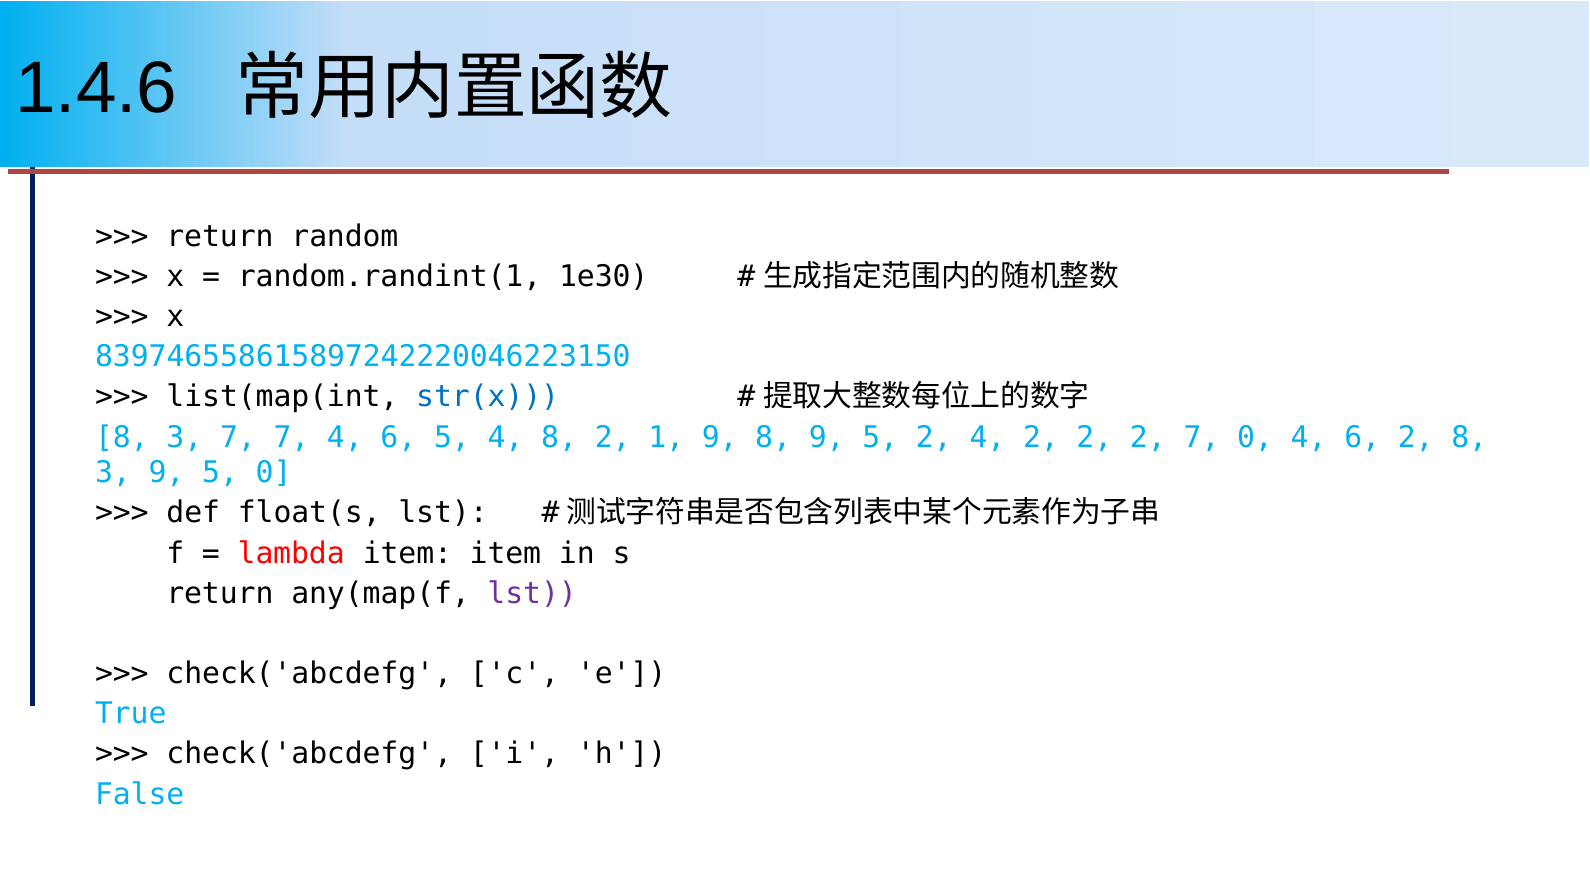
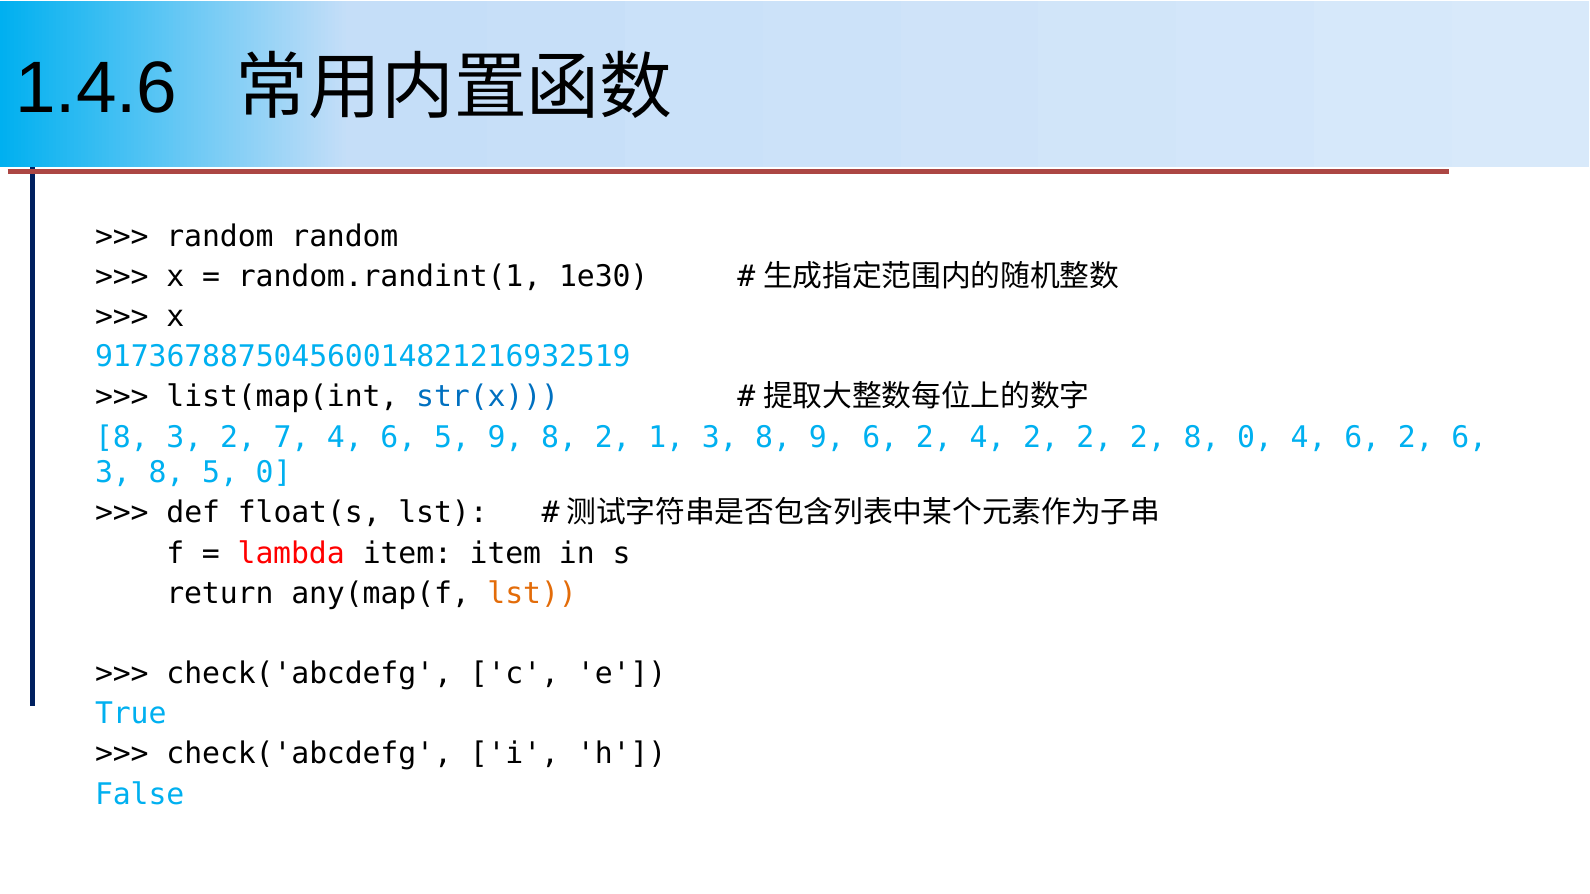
return at (220, 236): return -> random
839746558615897242220046223150: 839746558615897242220046223150 -> 917367887504560014821216932519
3 7: 7 -> 2
5 4: 4 -> 9
1 9: 9 -> 3
8 9 5: 5 -> 6
2 7: 7 -> 8
2 8: 8 -> 6
9 at (166, 473): 9 -> 8
lst at (532, 594) colour: purple -> orange
